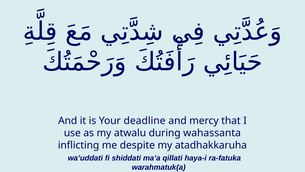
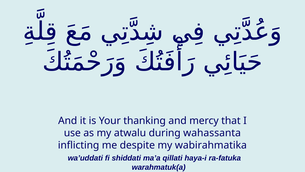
deadline: deadline -> thanking
atadhakkaruha: atadhakkaruha -> wabirahmatika
